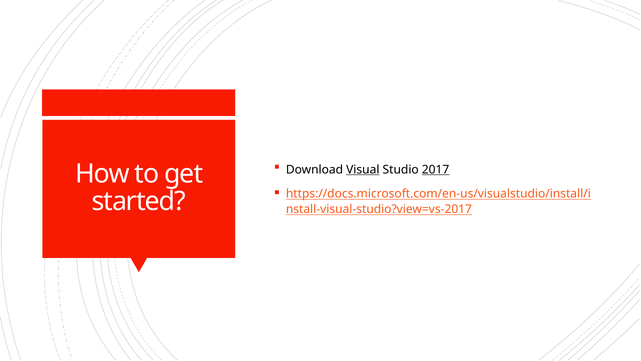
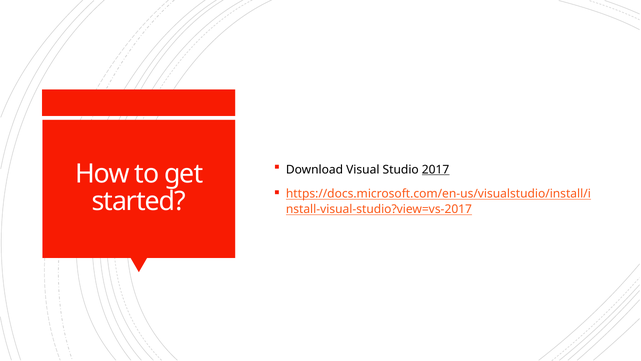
Visual underline: present -> none
